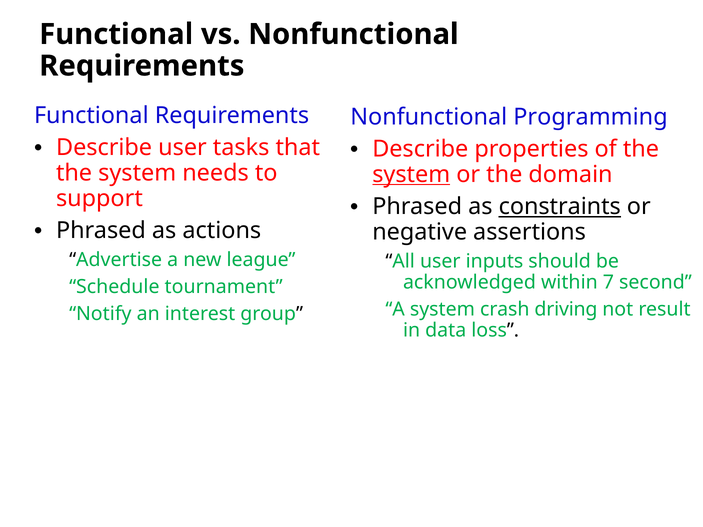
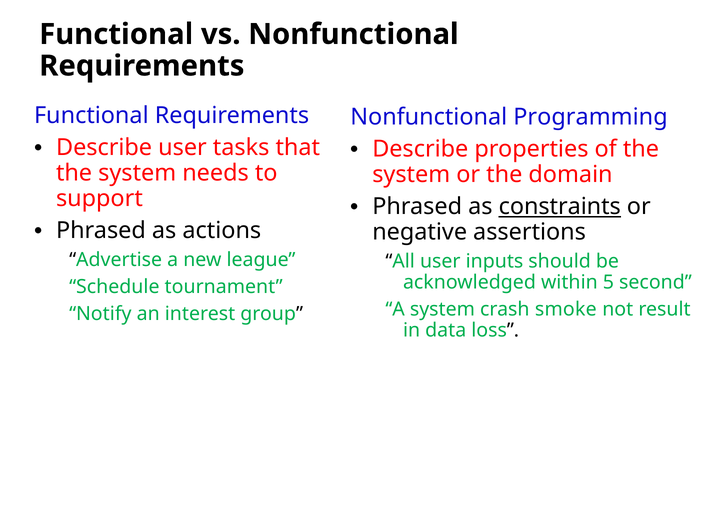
system at (411, 174) underline: present -> none
7: 7 -> 5
driving: driving -> smoke
